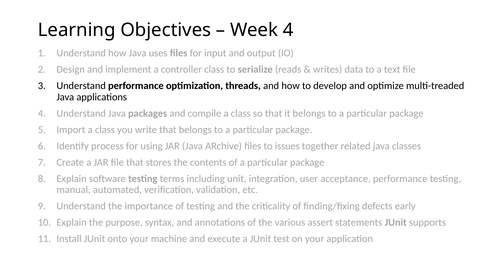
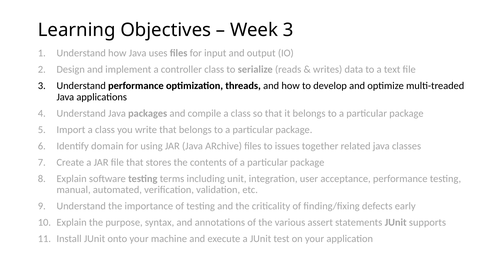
Week 4: 4 -> 3
process: process -> domain
